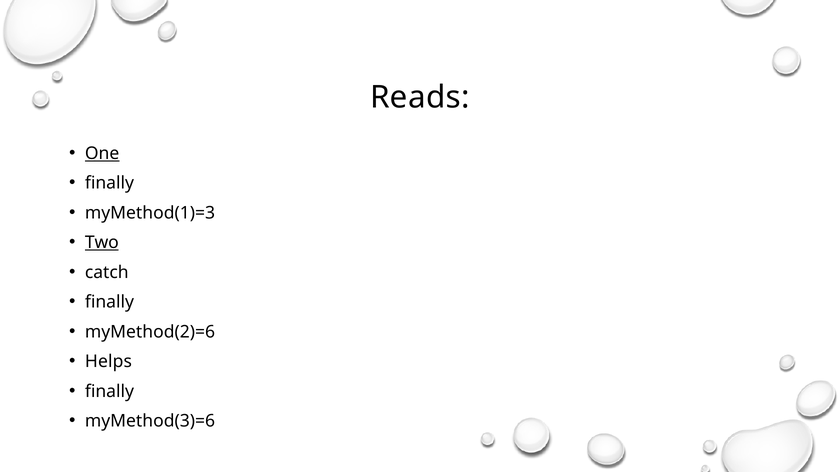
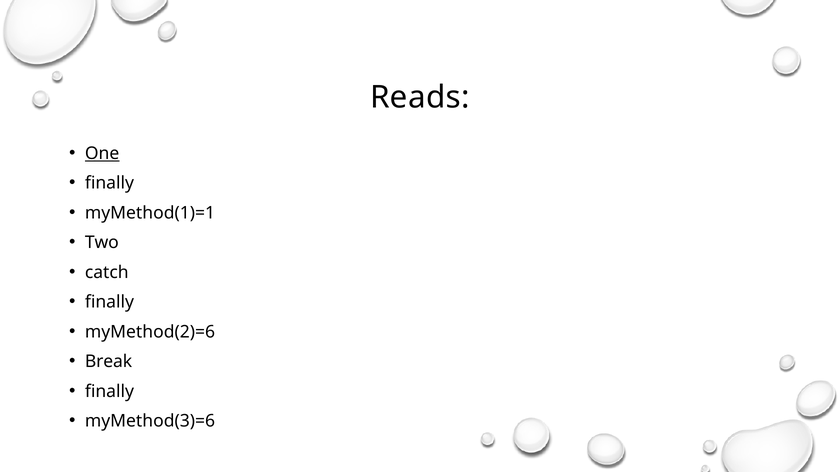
myMethod(1)=3: myMethod(1)=3 -> myMethod(1)=1
Two underline: present -> none
Helps: Helps -> Break
